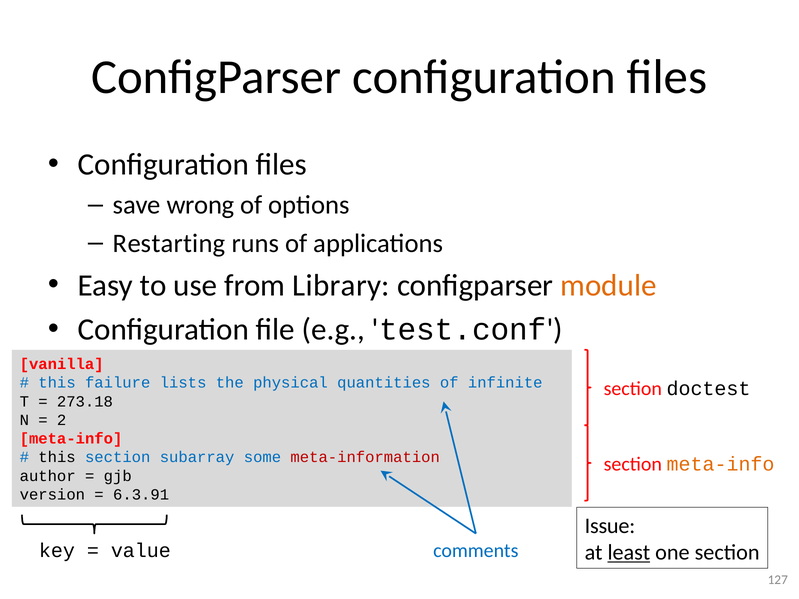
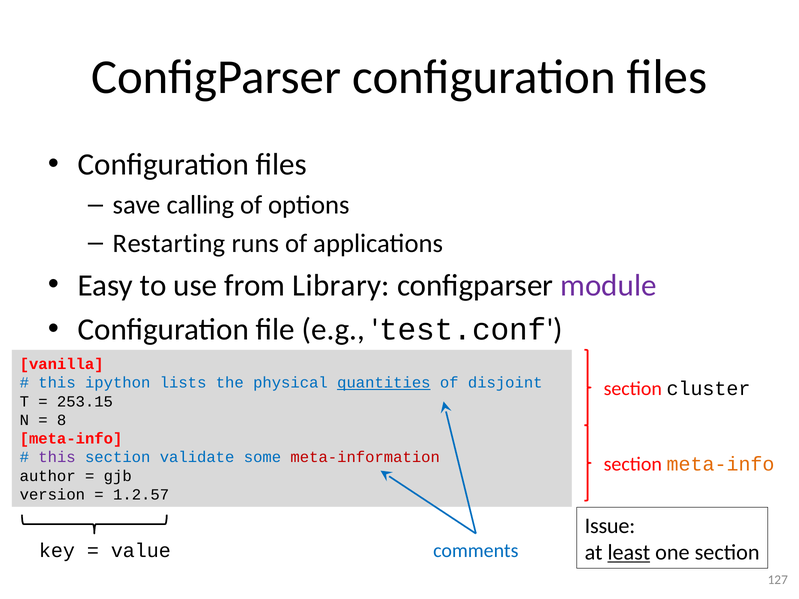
wrong: wrong -> calling
module colour: orange -> purple
failure: failure -> ipython
quantities underline: none -> present
infinite: infinite -> disjoint
doctest: doctest -> cluster
273.18: 273.18 -> 253.15
2: 2 -> 8
this at (57, 458) colour: black -> purple
subarray: subarray -> validate
6.3.91: 6.3.91 -> 1.2.57
